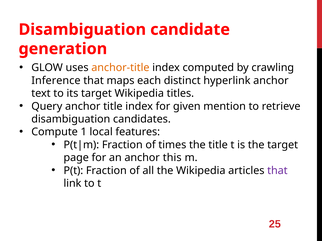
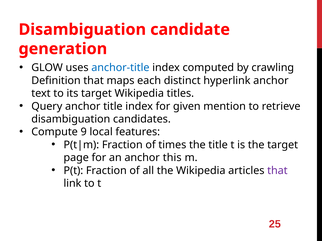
anchor-title colour: orange -> blue
Inference: Inference -> Definition
1: 1 -> 9
